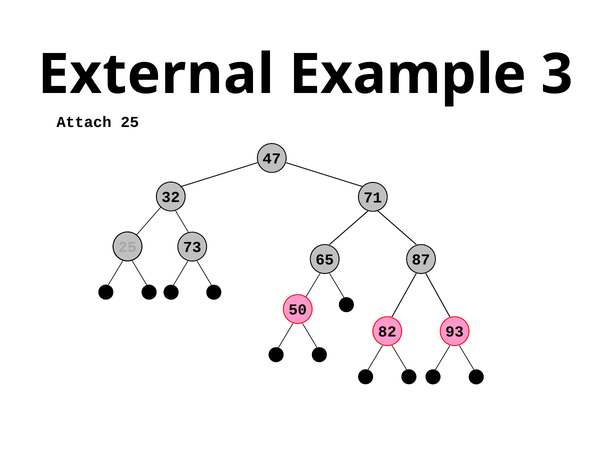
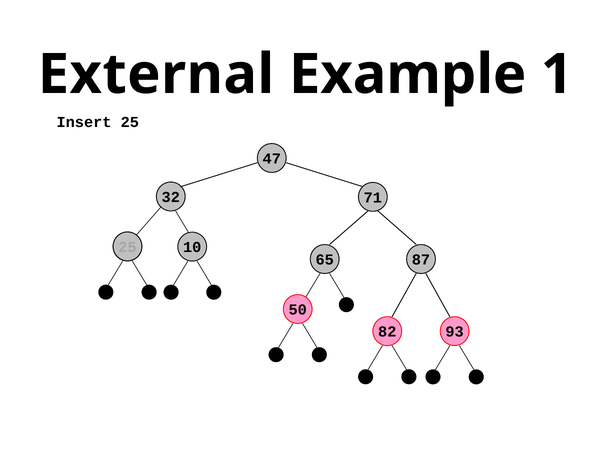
3: 3 -> 1
Attach: Attach -> Insert
73: 73 -> 10
